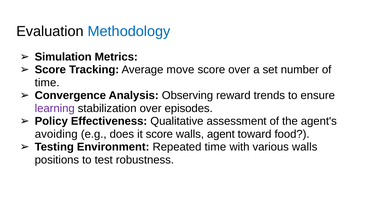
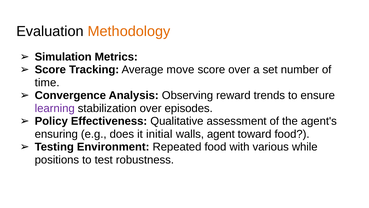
Methodology colour: blue -> orange
avoiding: avoiding -> ensuring
it score: score -> initial
Repeated time: time -> food
various walls: walls -> while
